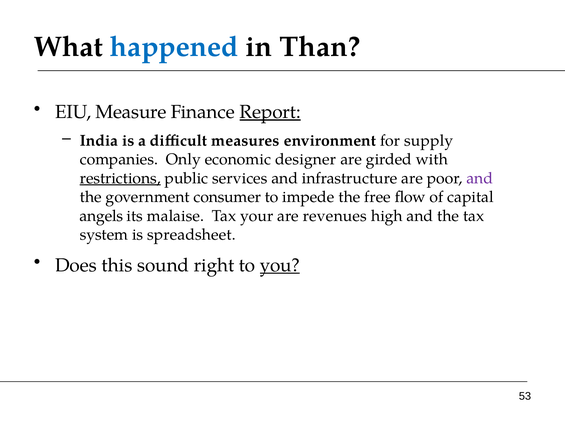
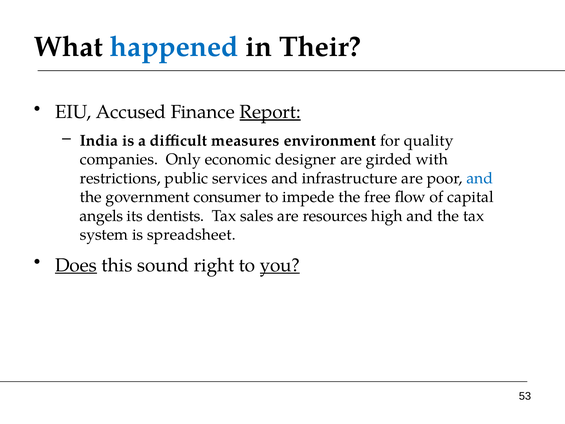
Than: Than -> Their
Measure: Measure -> Accused
supply: supply -> quality
restrictions underline: present -> none
and at (480, 178) colour: purple -> blue
malaise: malaise -> dentists
your: your -> sales
revenues: revenues -> resources
Does underline: none -> present
